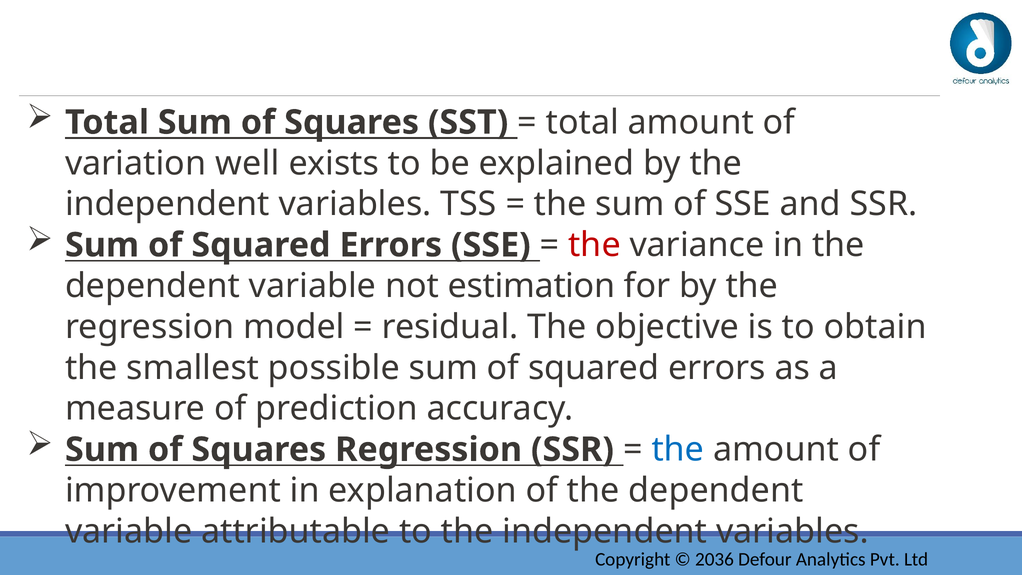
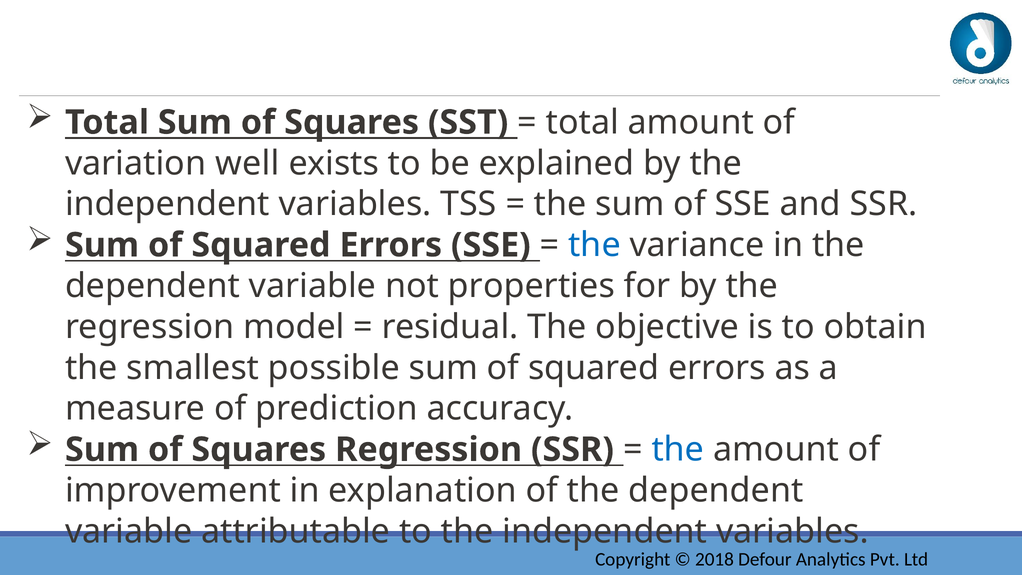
the at (594, 245) colour: red -> blue
estimation: estimation -> properties
2036: 2036 -> 2018
